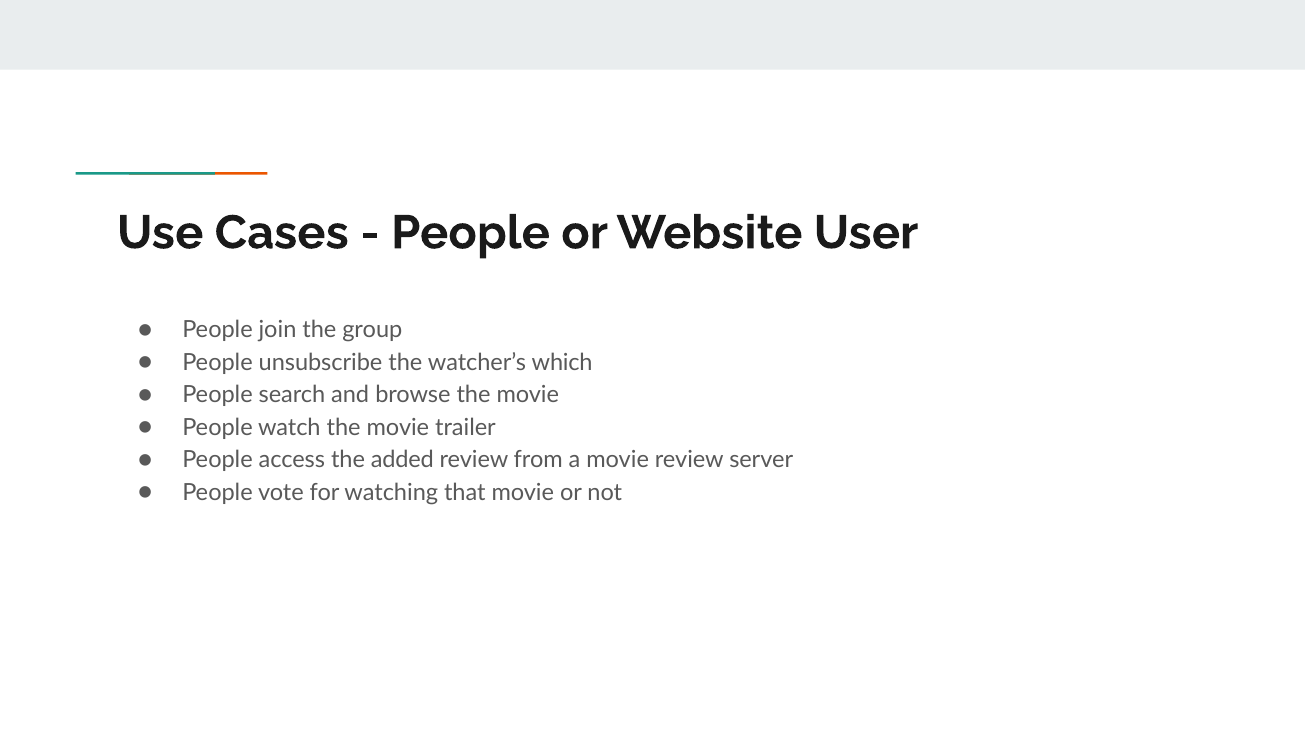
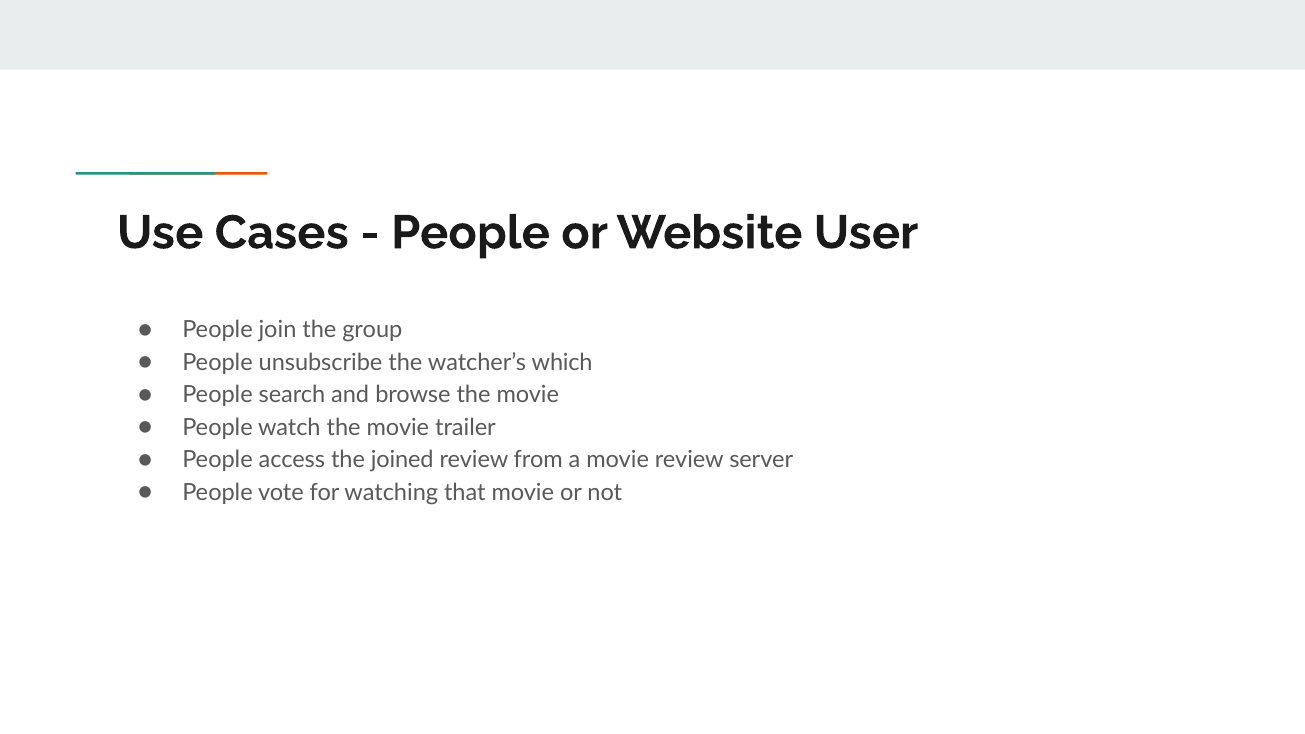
added: added -> joined
